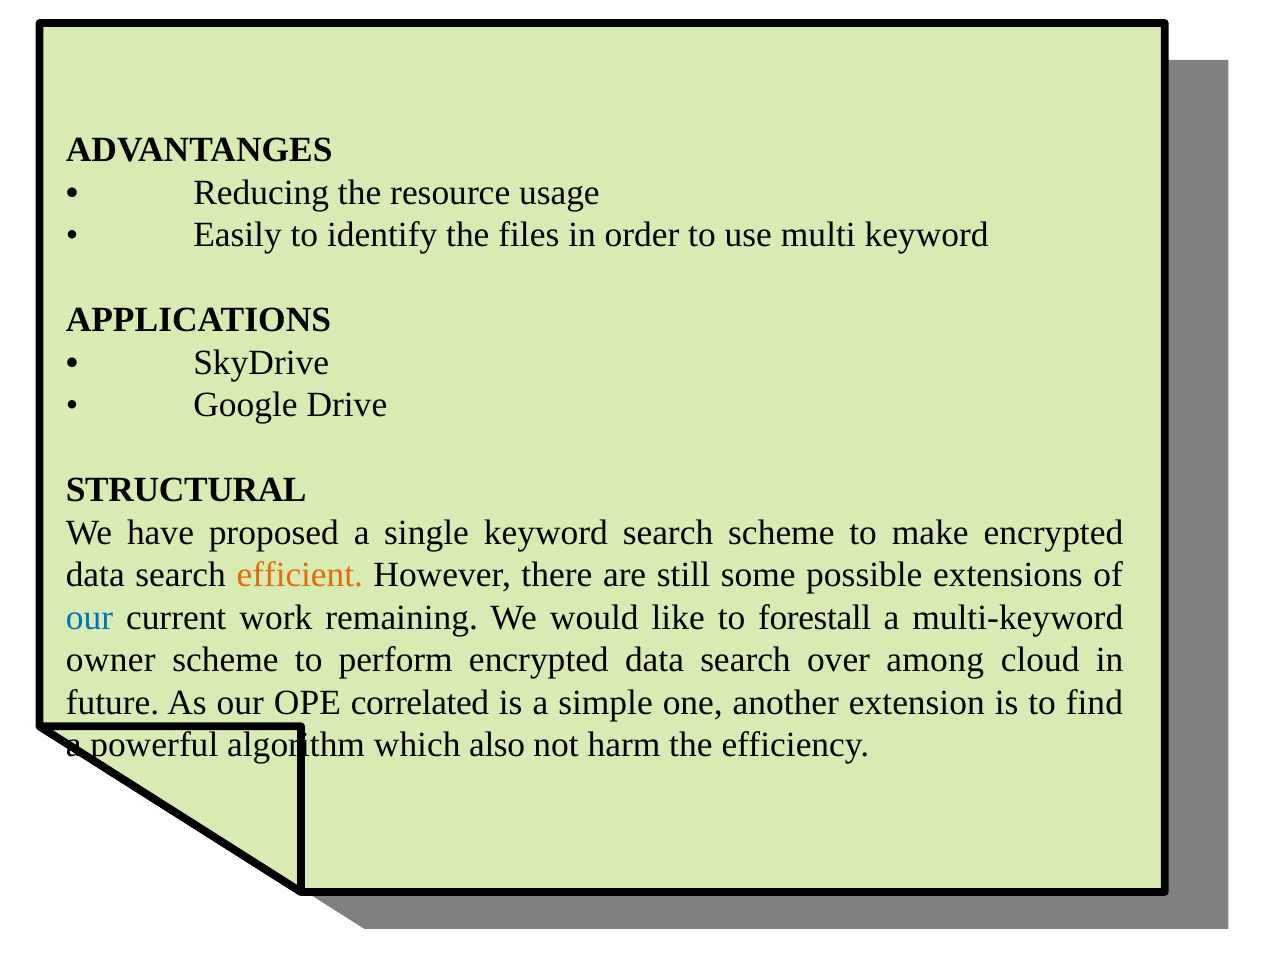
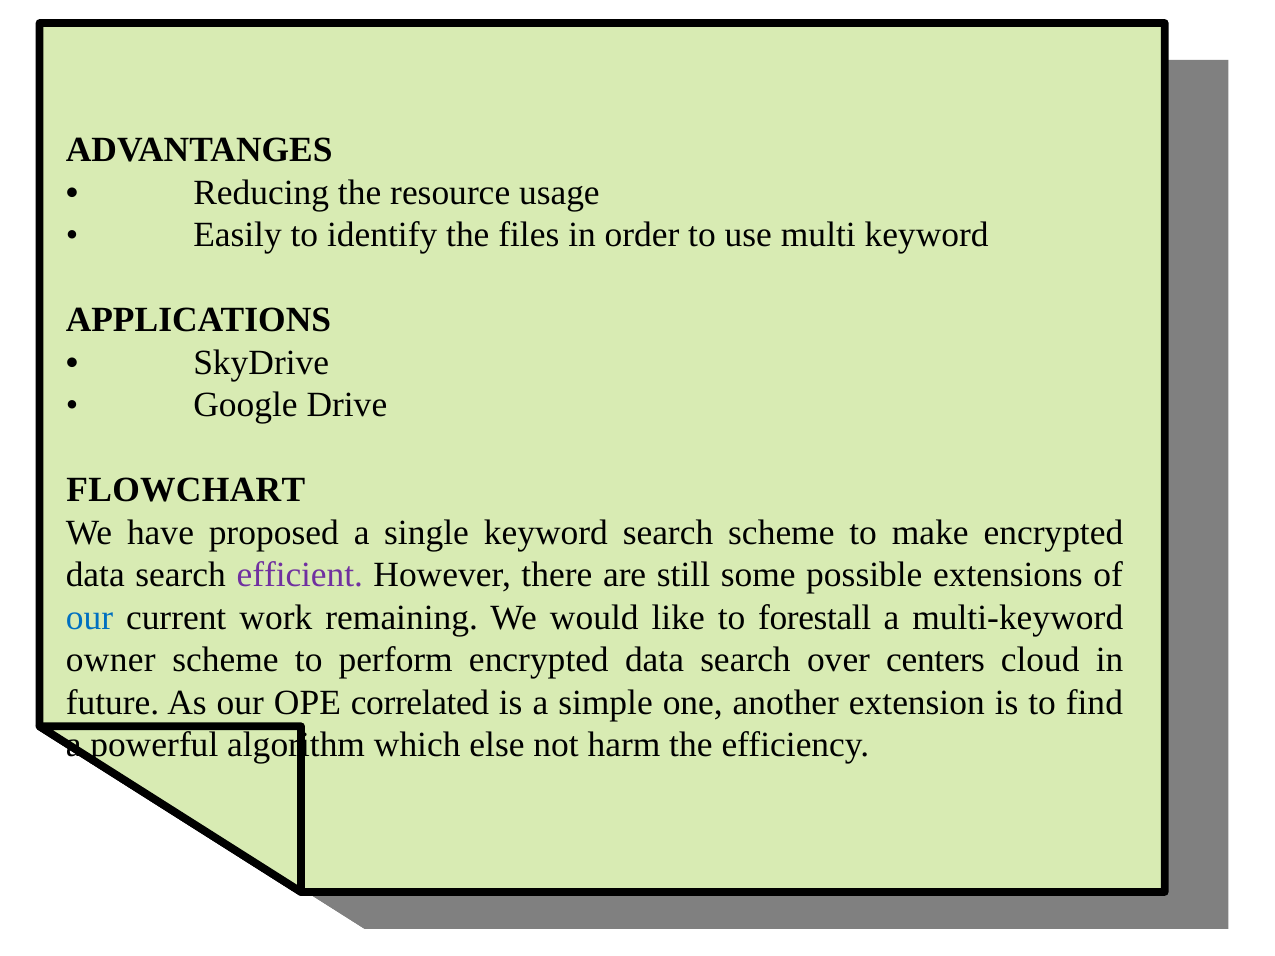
STRUCTURAL: STRUCTURAL -> FLOWCHART
efficient colour: orange -> purple
among: among -> centers
also: also -> else
